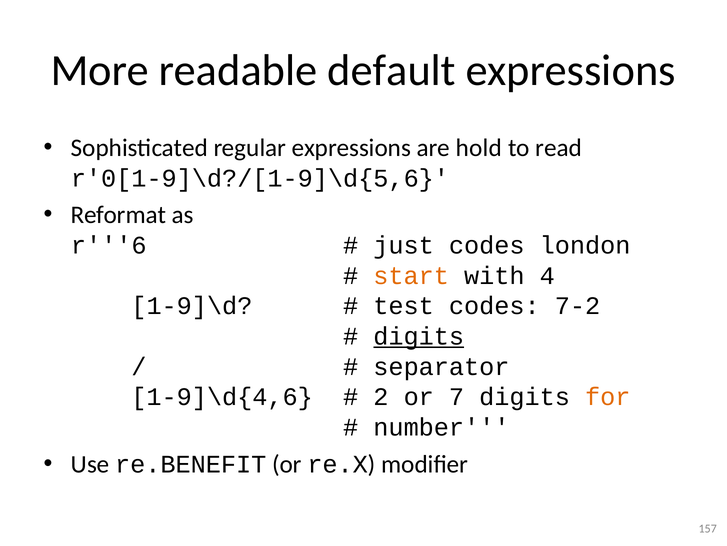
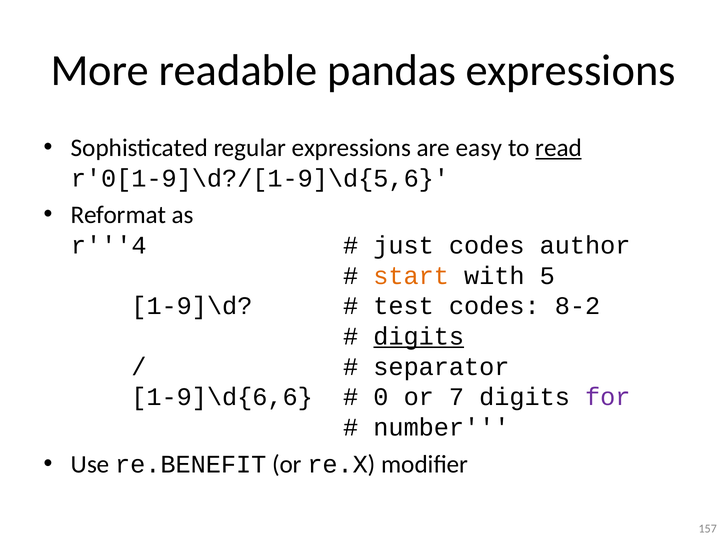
default: default -> pandas
hold: hold -> easy
read underline: none -> present
r'''6: r'''6 -> r'''4
london: london -> author
4: 4 -> 5
7-2: 7-2 -> 8-2
1-9]\d{4,6: 1-9]\d{4,6 -> 1-9]\d{6,6
2: 2 -> 0
for colour: orange -> purple
